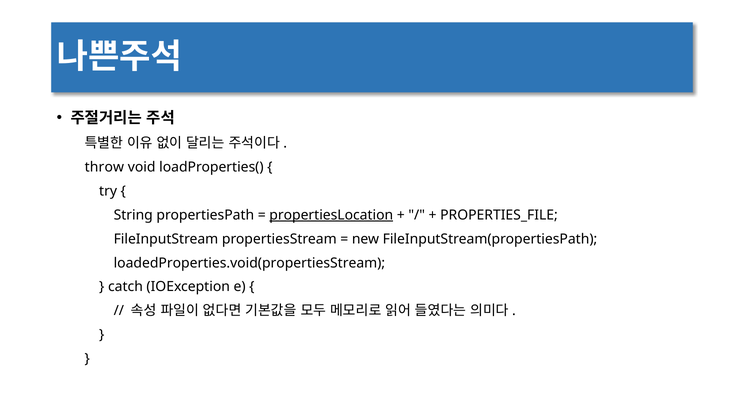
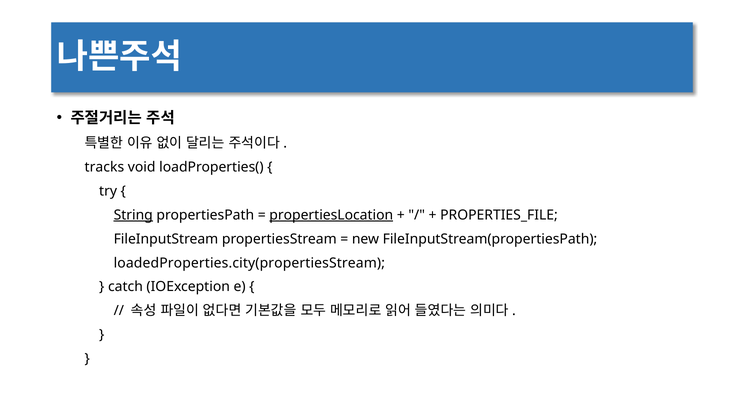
throw: throw -> tracks
String underline: none -> present
loadedProperties.void(propertiesStream: loadedProperties.void(propertiesStream -> loadedProperties.city(propertiesStream
